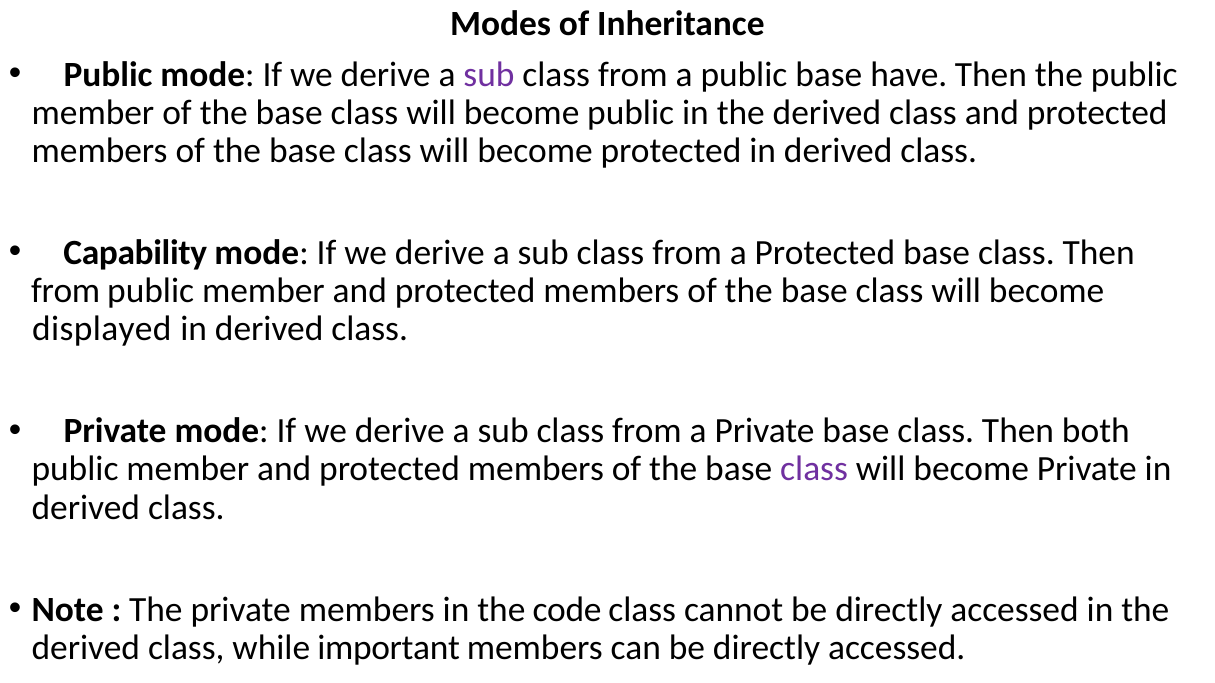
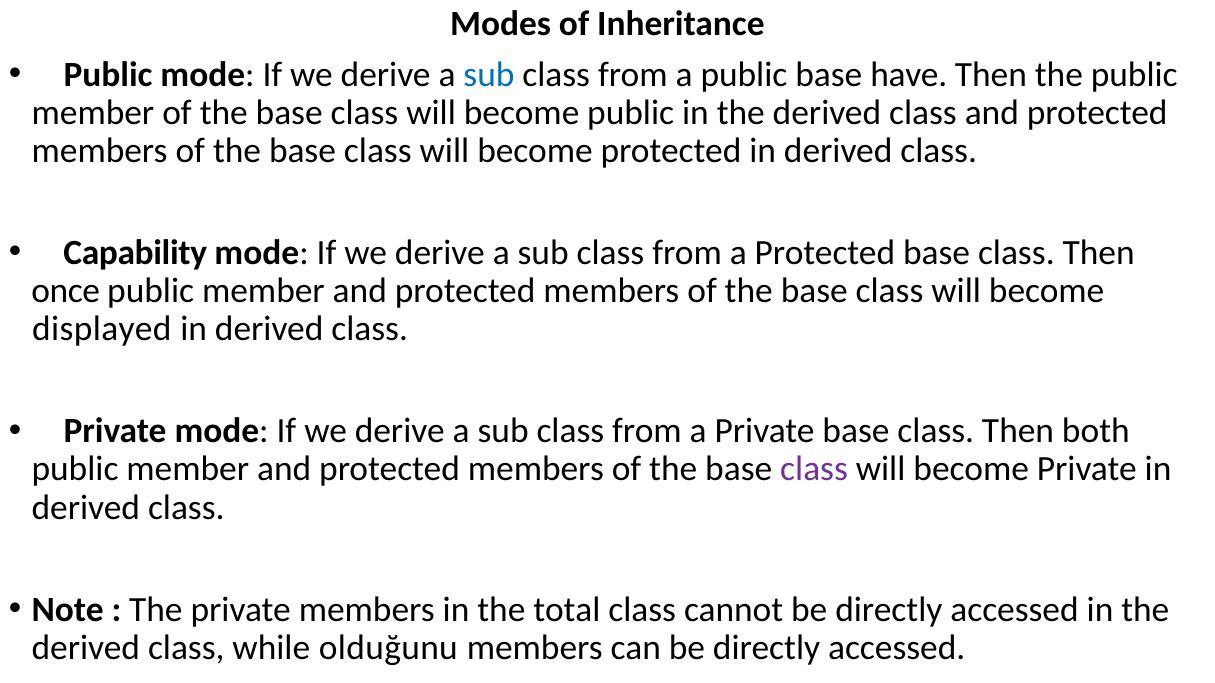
sub at (489, 74) colour: purple -> blue
from at (66, 291): from -> once
code: code -> total
important: important -> olduğunu
